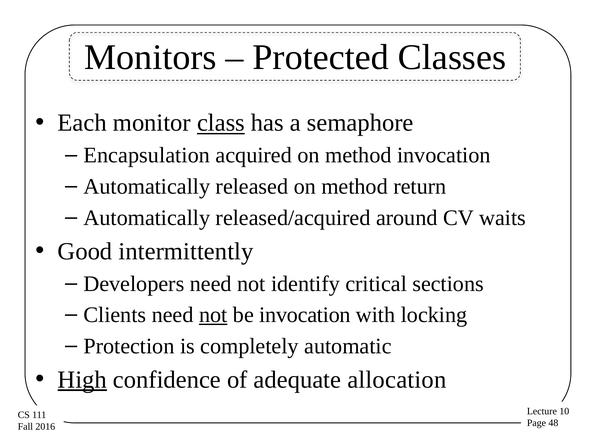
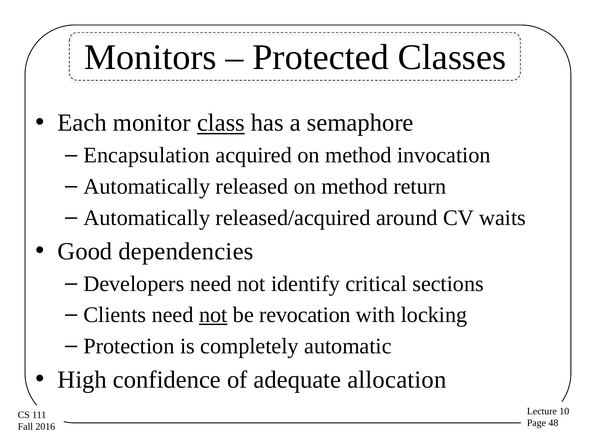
intermittently: intermittently -> dependencies
be invocation: invocation -> revocation
High underline: present -> none
